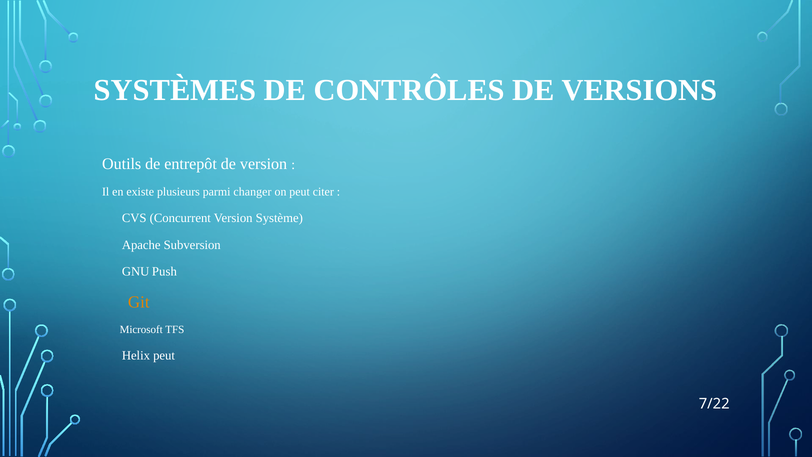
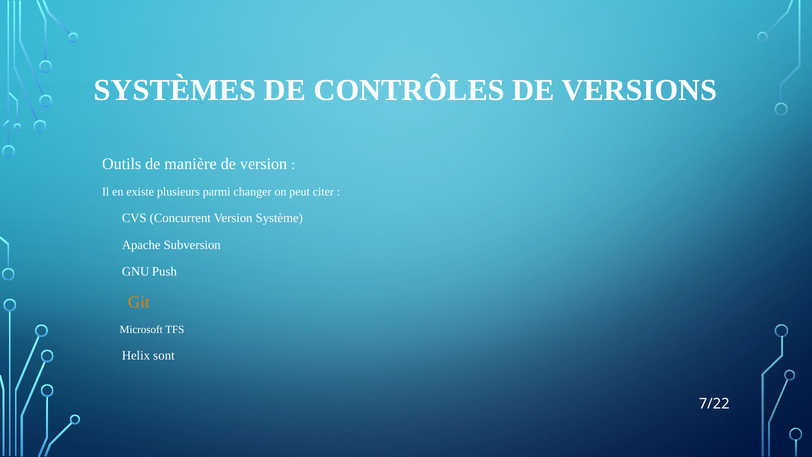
entrepôt: entrepôt -> manière
peut at (164, 355): peut -> sont
